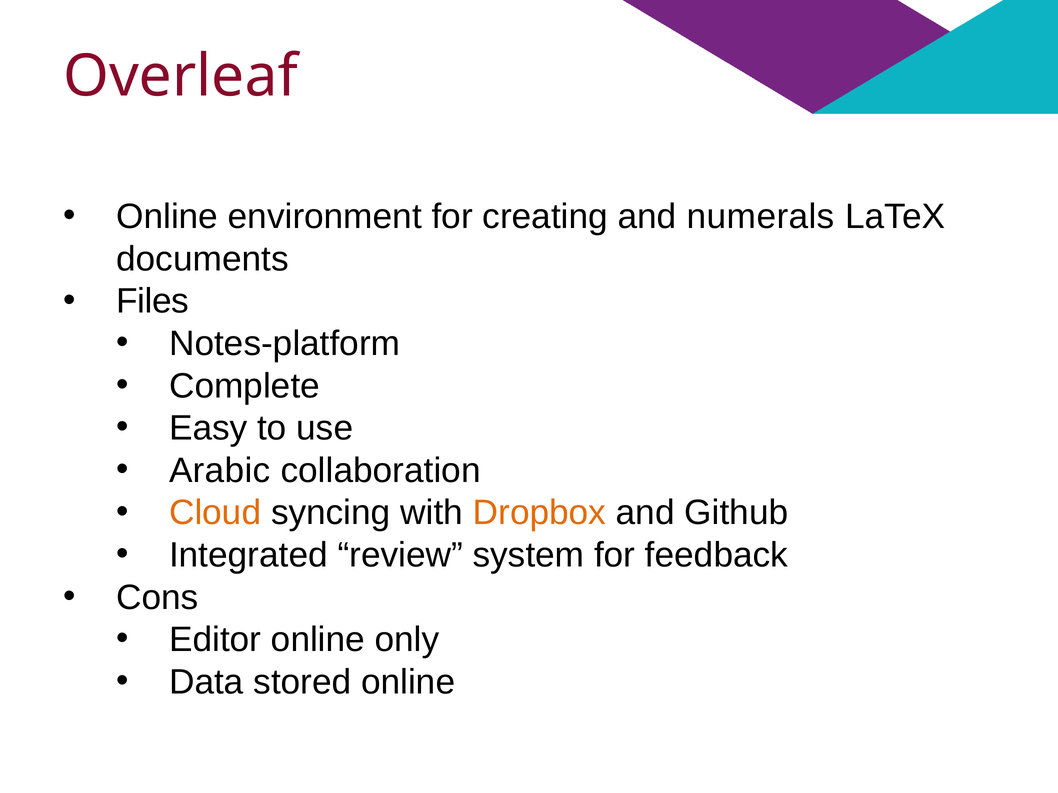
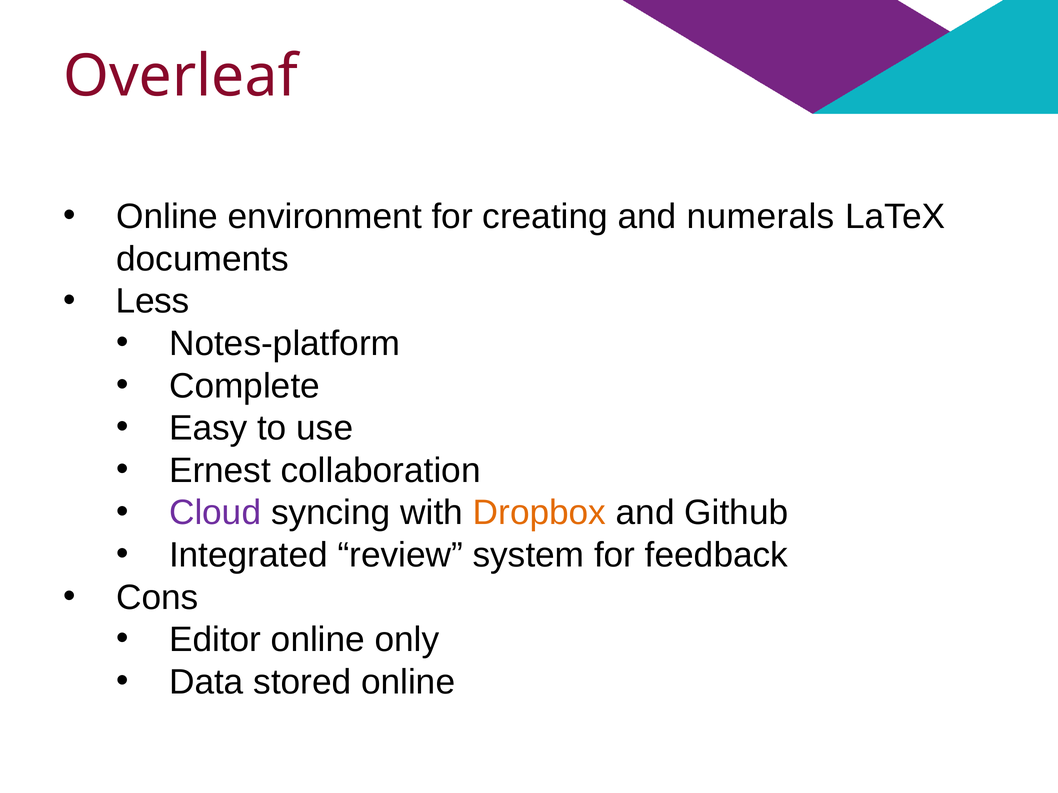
Files: Files -> Less
Arabic: Arabic -> Ernest
Cloud colour: orange -> purple
